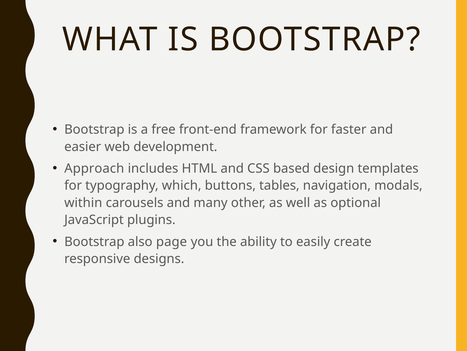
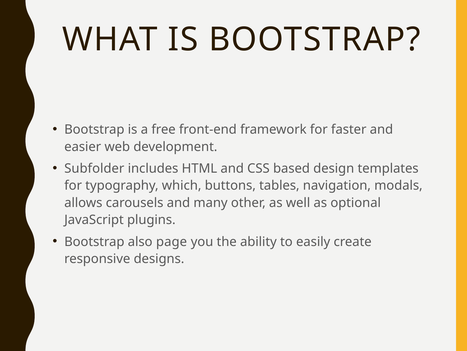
Approach: Approach -> Subfolder
within: within -> allows
